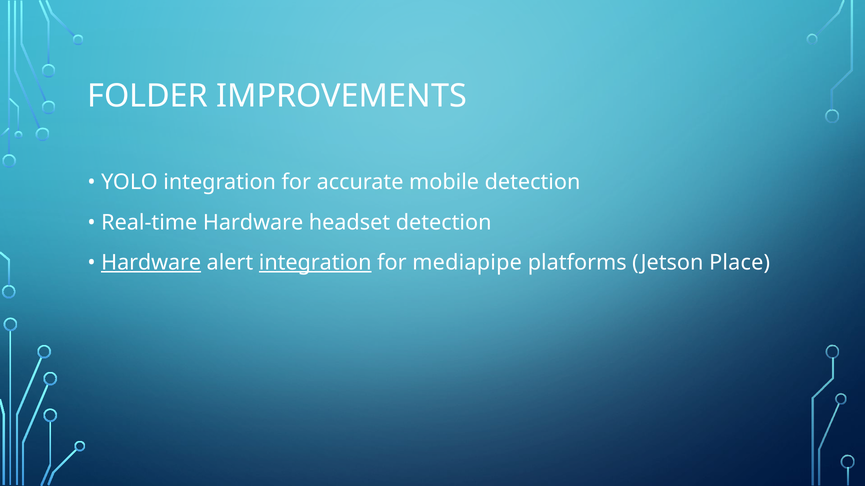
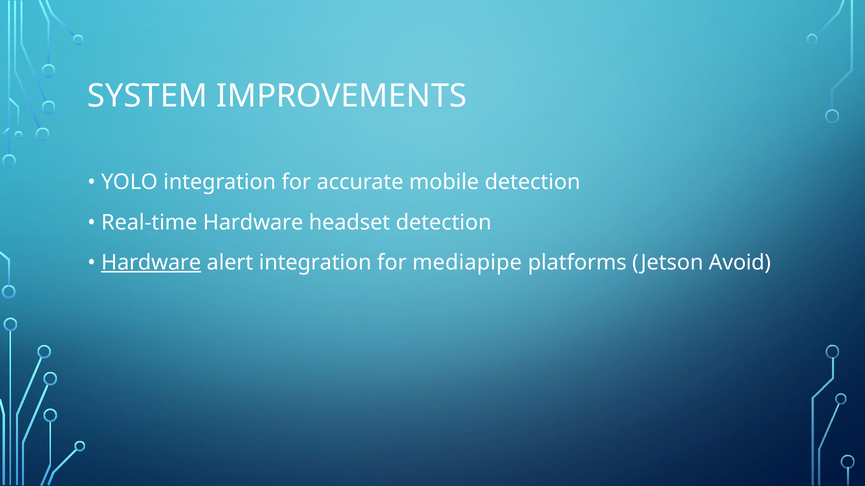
FOLDER: FOLDER -> SYSTEM
integration at (315, 263) underline: present -> none
Place: Place -> Avoid
